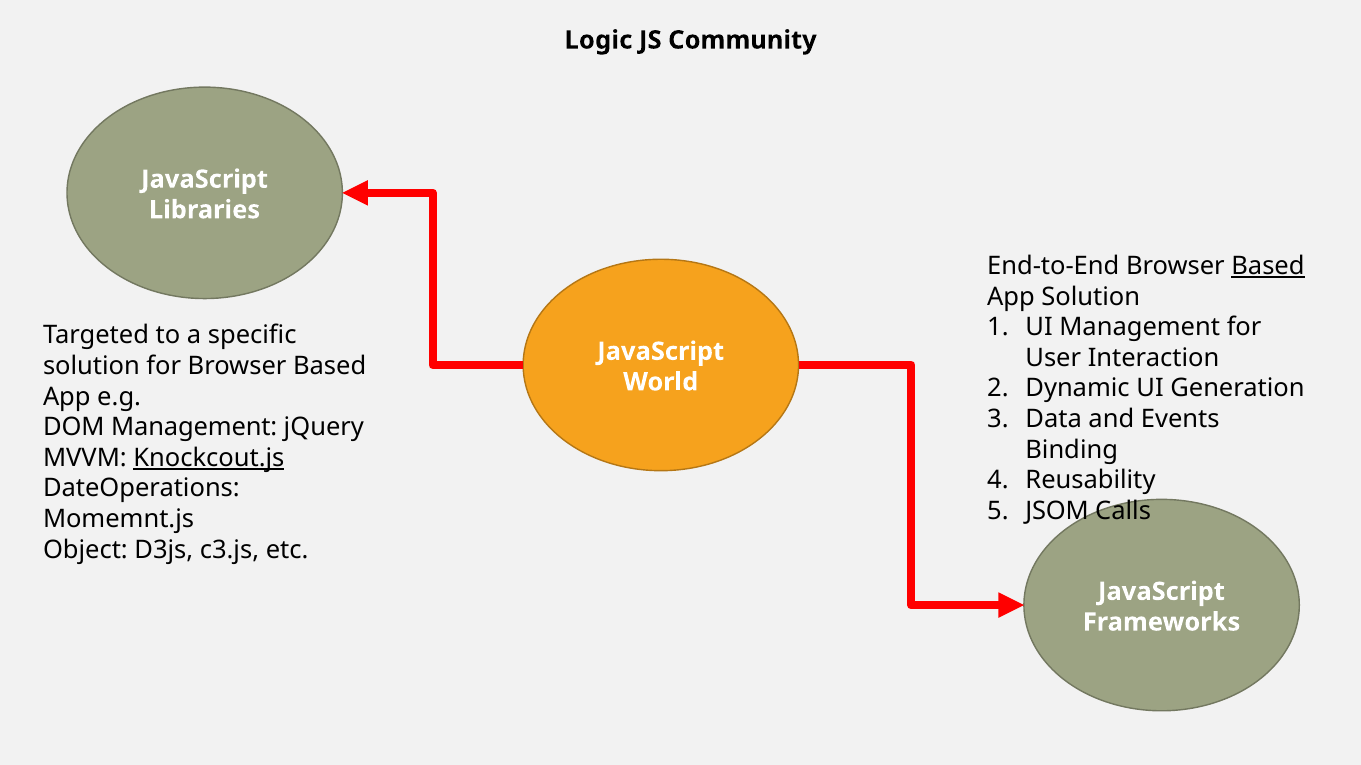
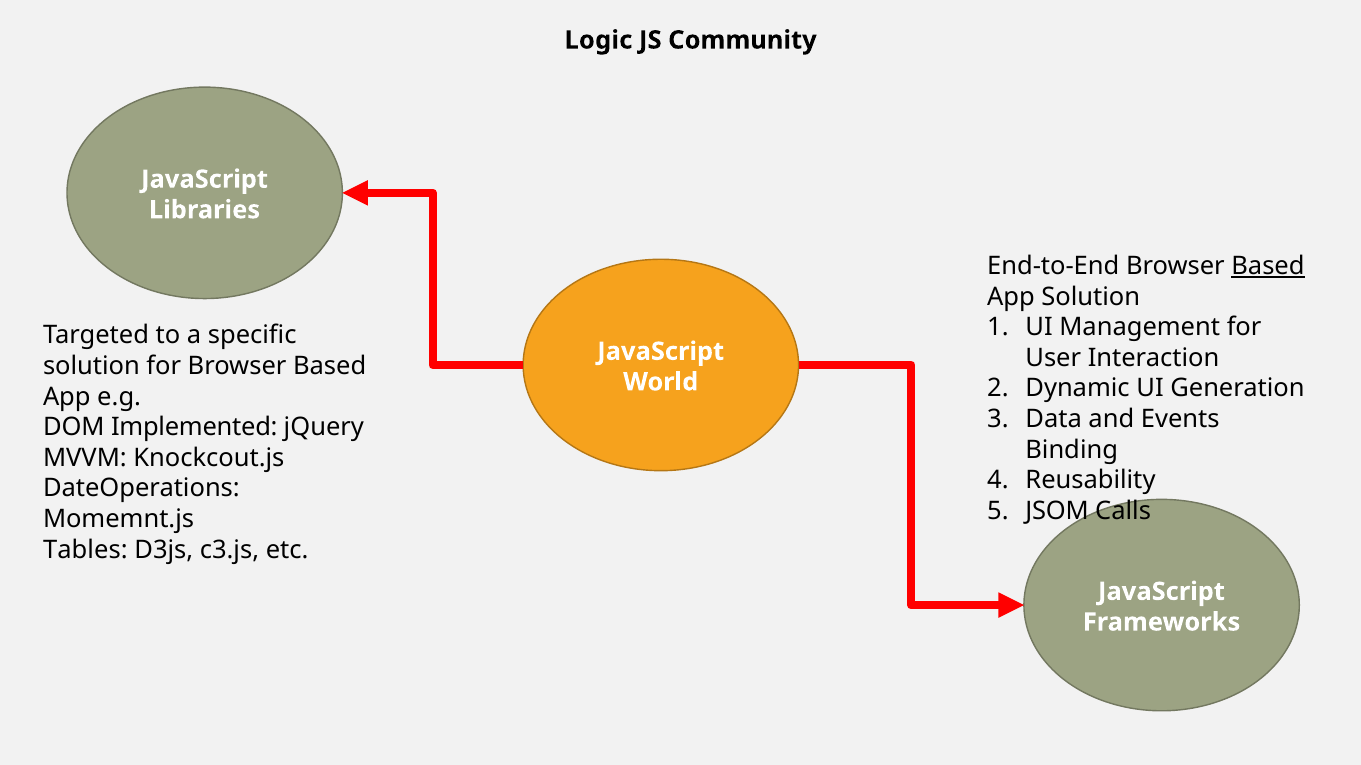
DOM Management: Management -> Implemented
Knockcout.js underline: present -> none
Object: Object -> Tables
